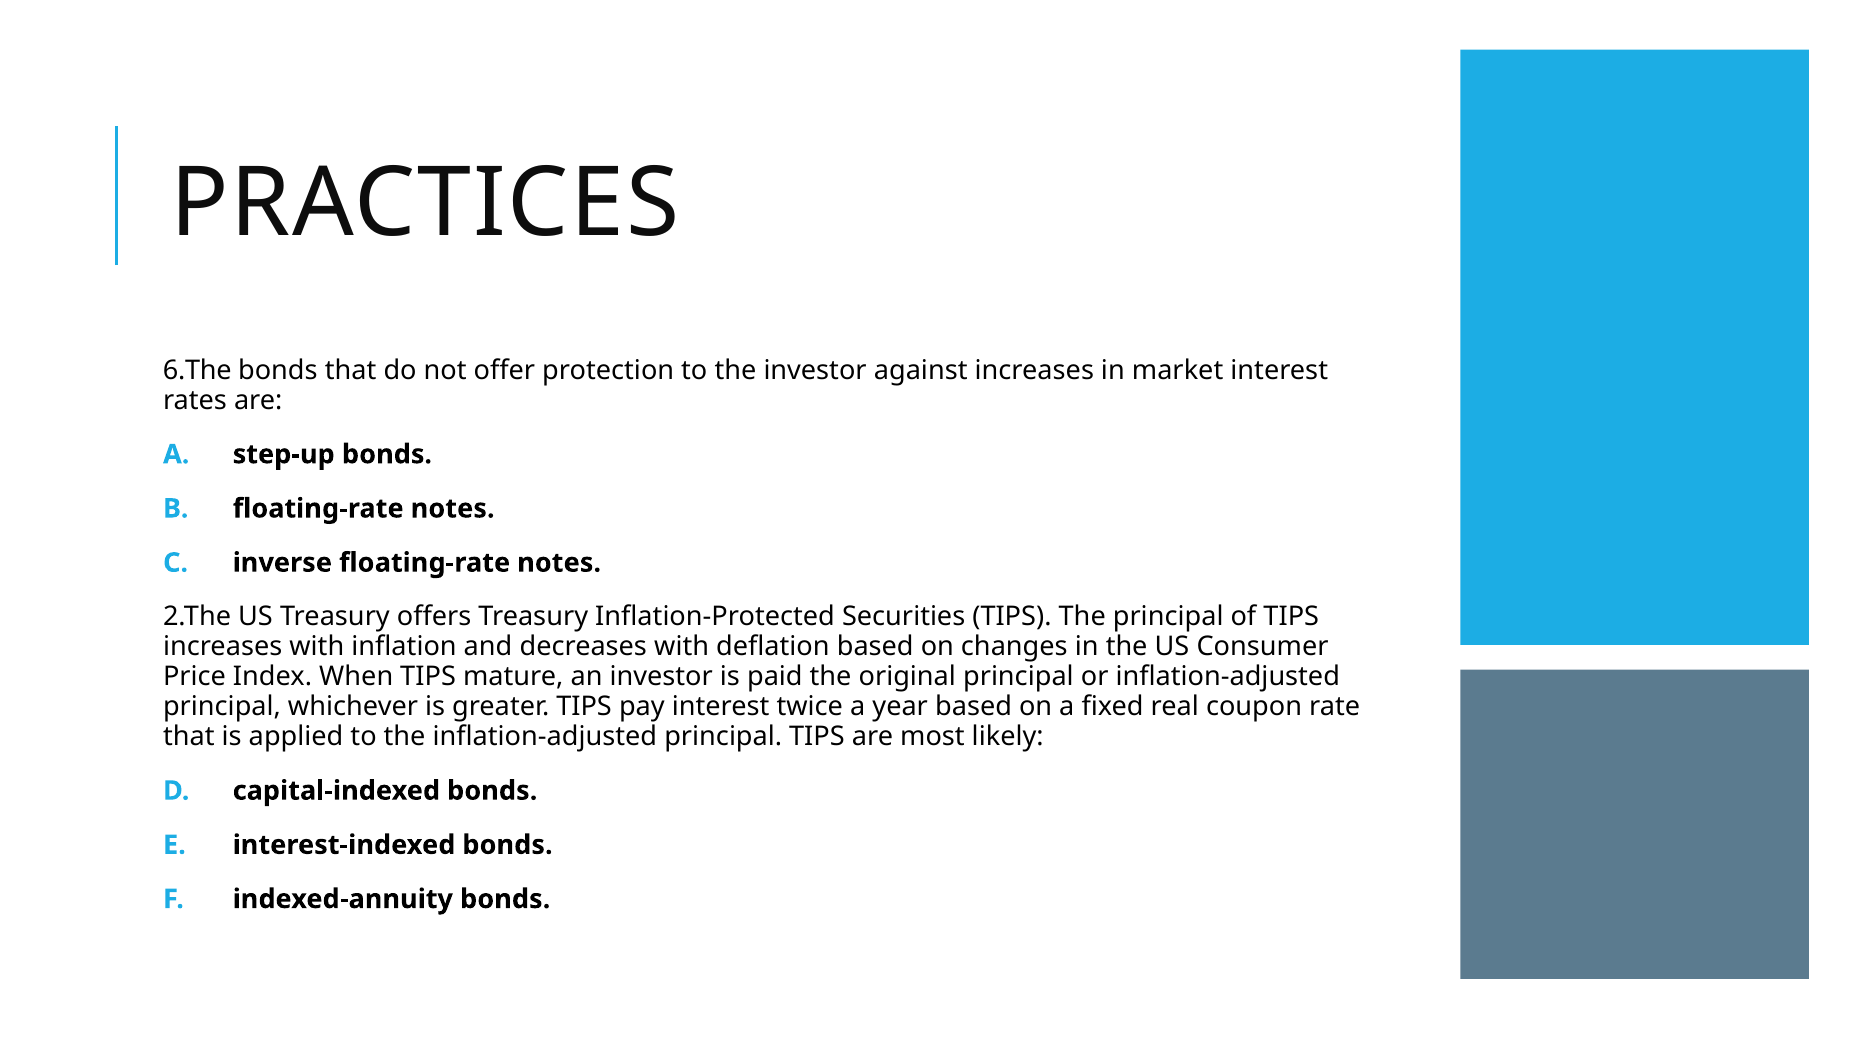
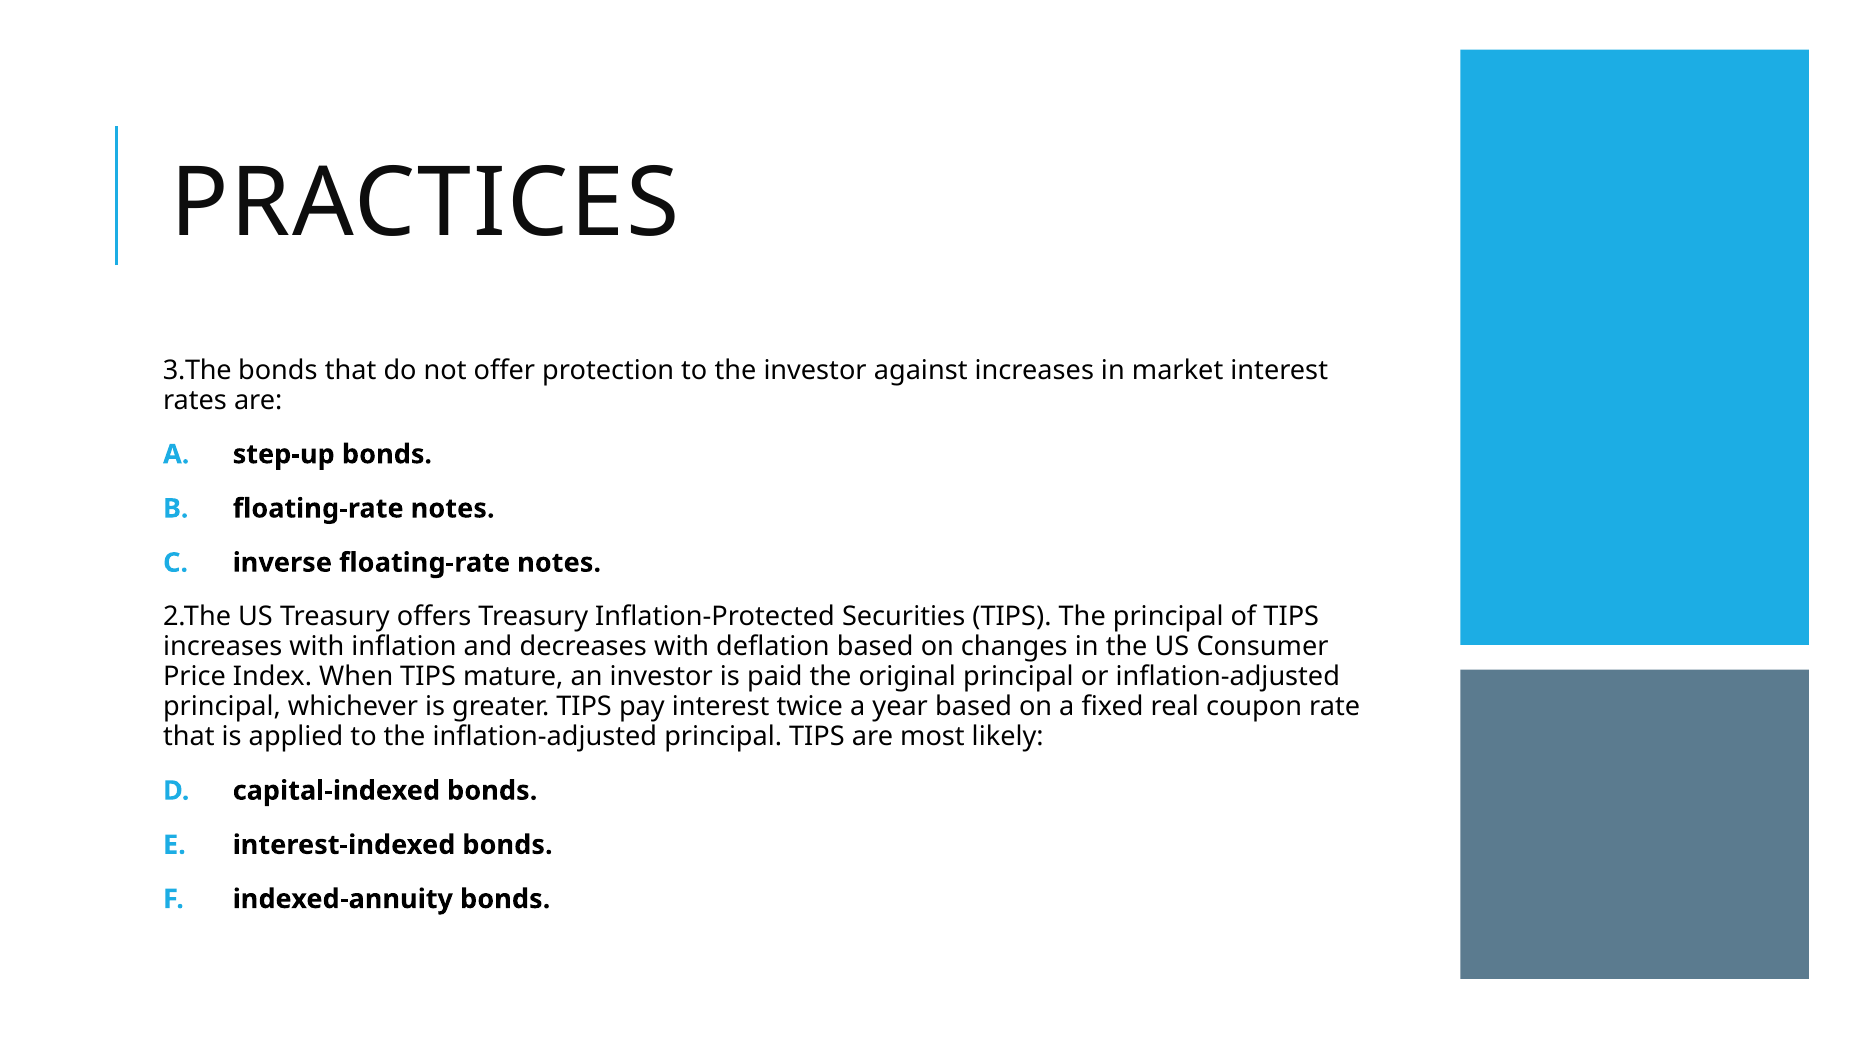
6.The: 6.The -> 3.The
